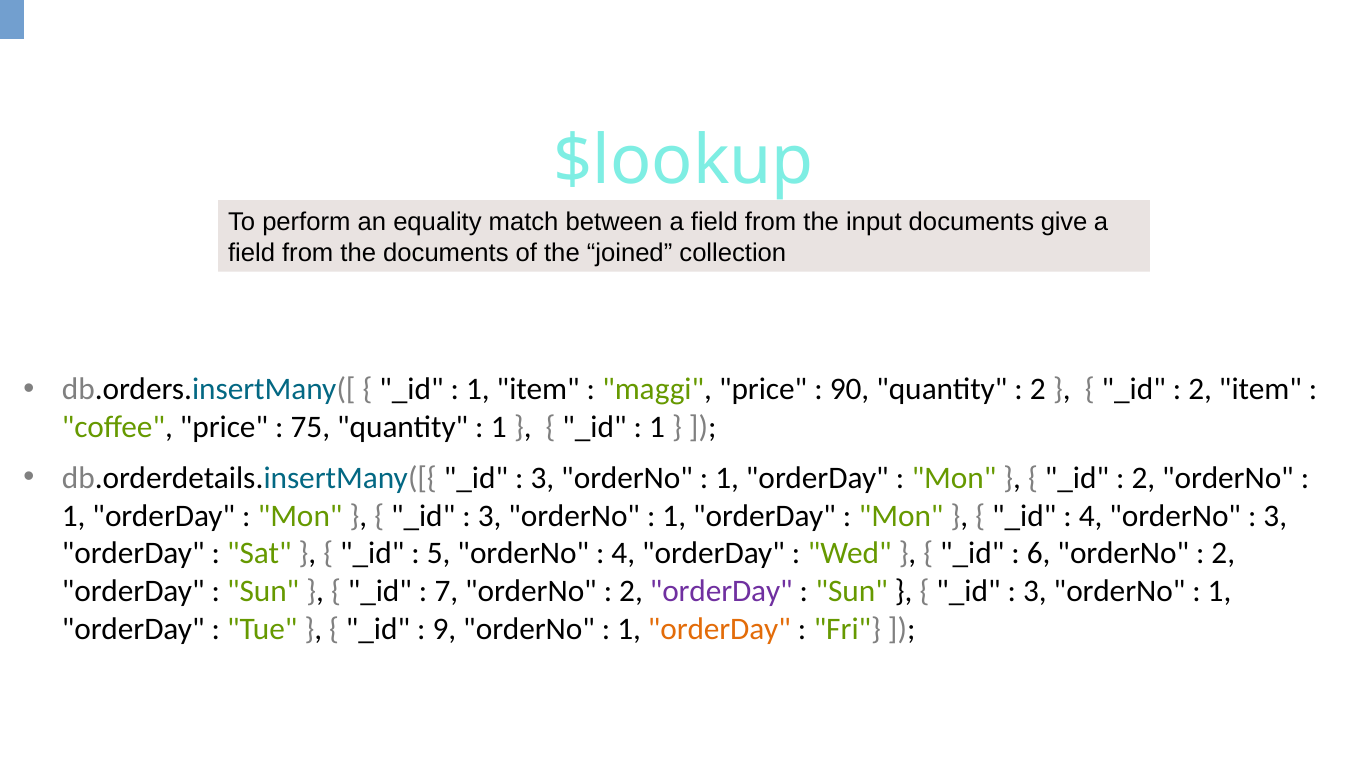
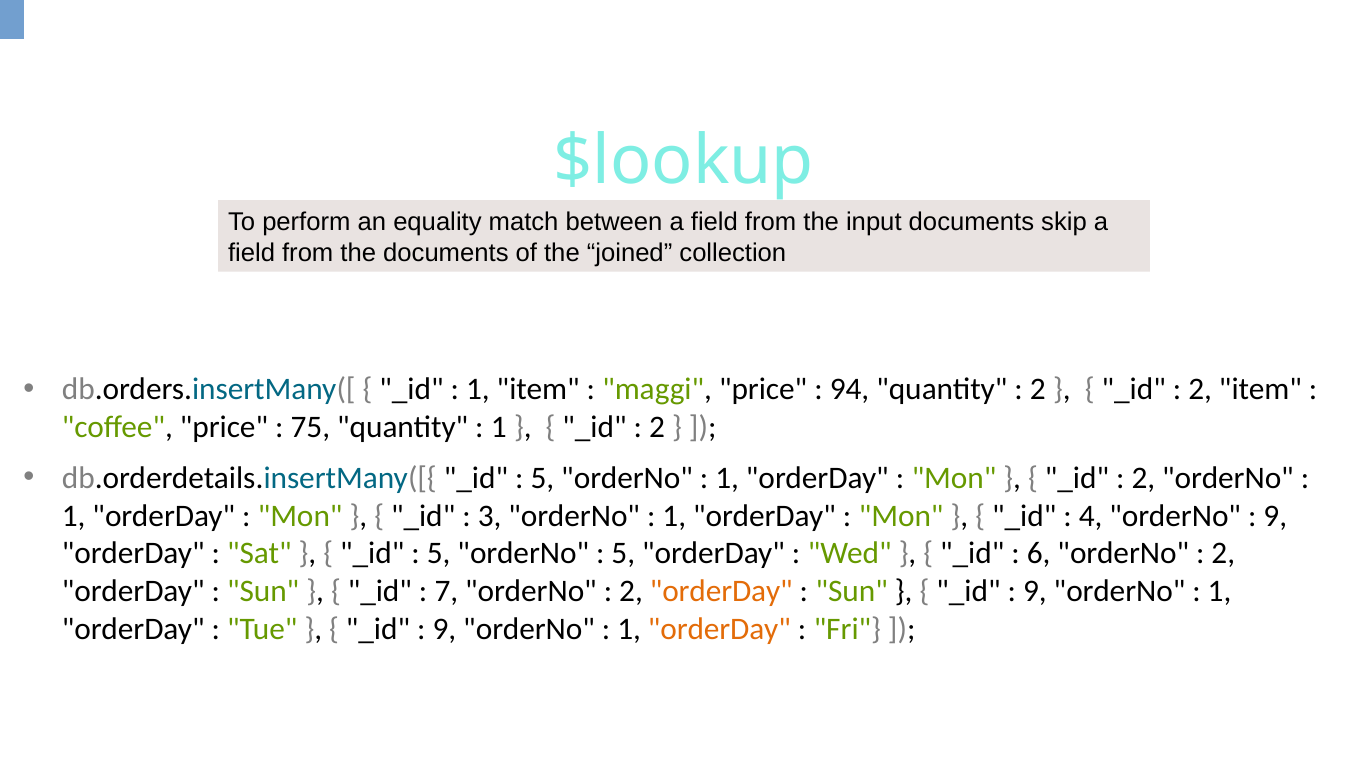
give: give -> skip
90: 90 -> 94
1 at (657, 427): 1 -> 2
3 at (542, 479): 3 -> 5
3 at (1275, 516): 3 -> 9
4 at (623, 554): 4 -> 5
orderDay at (721, 591) colour: purple -> orange
3 at (1035, 591): 3 -> 9
